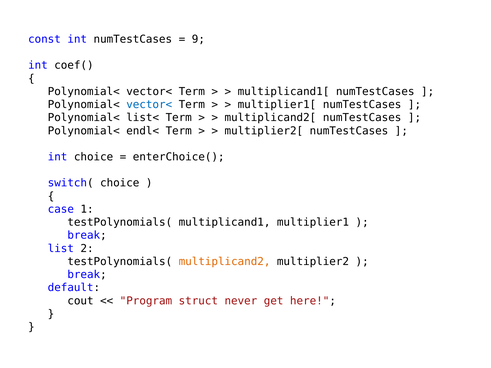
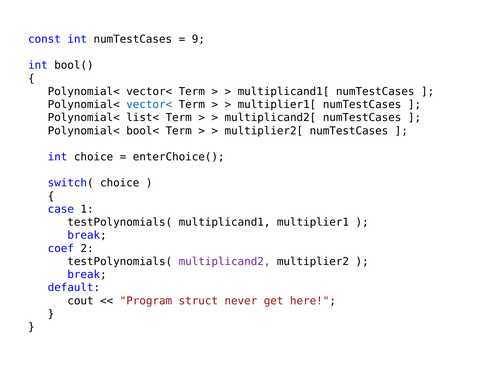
coef(: coef( -> bool(
endl<: endl< -> bool<
list: list -> coef
multiplicand2 colour: orange -> purple
